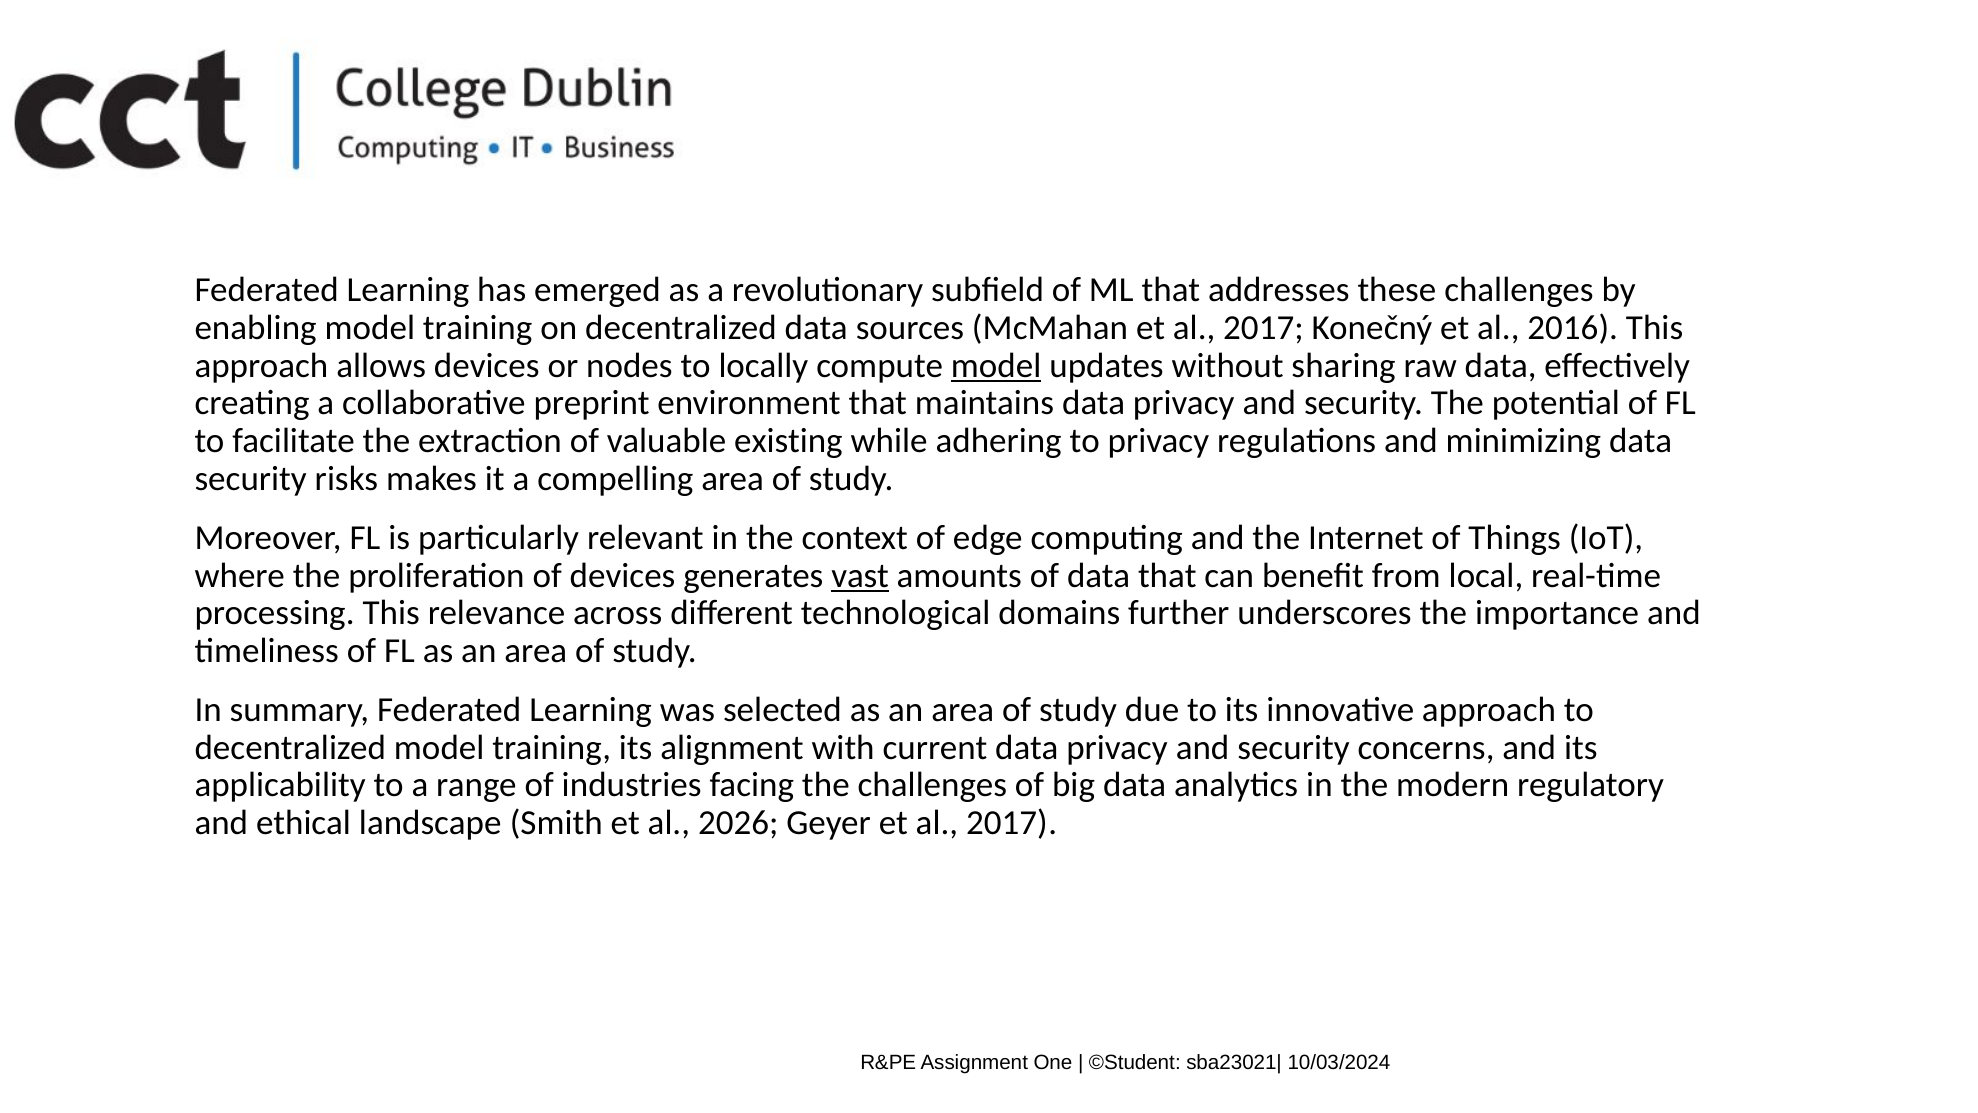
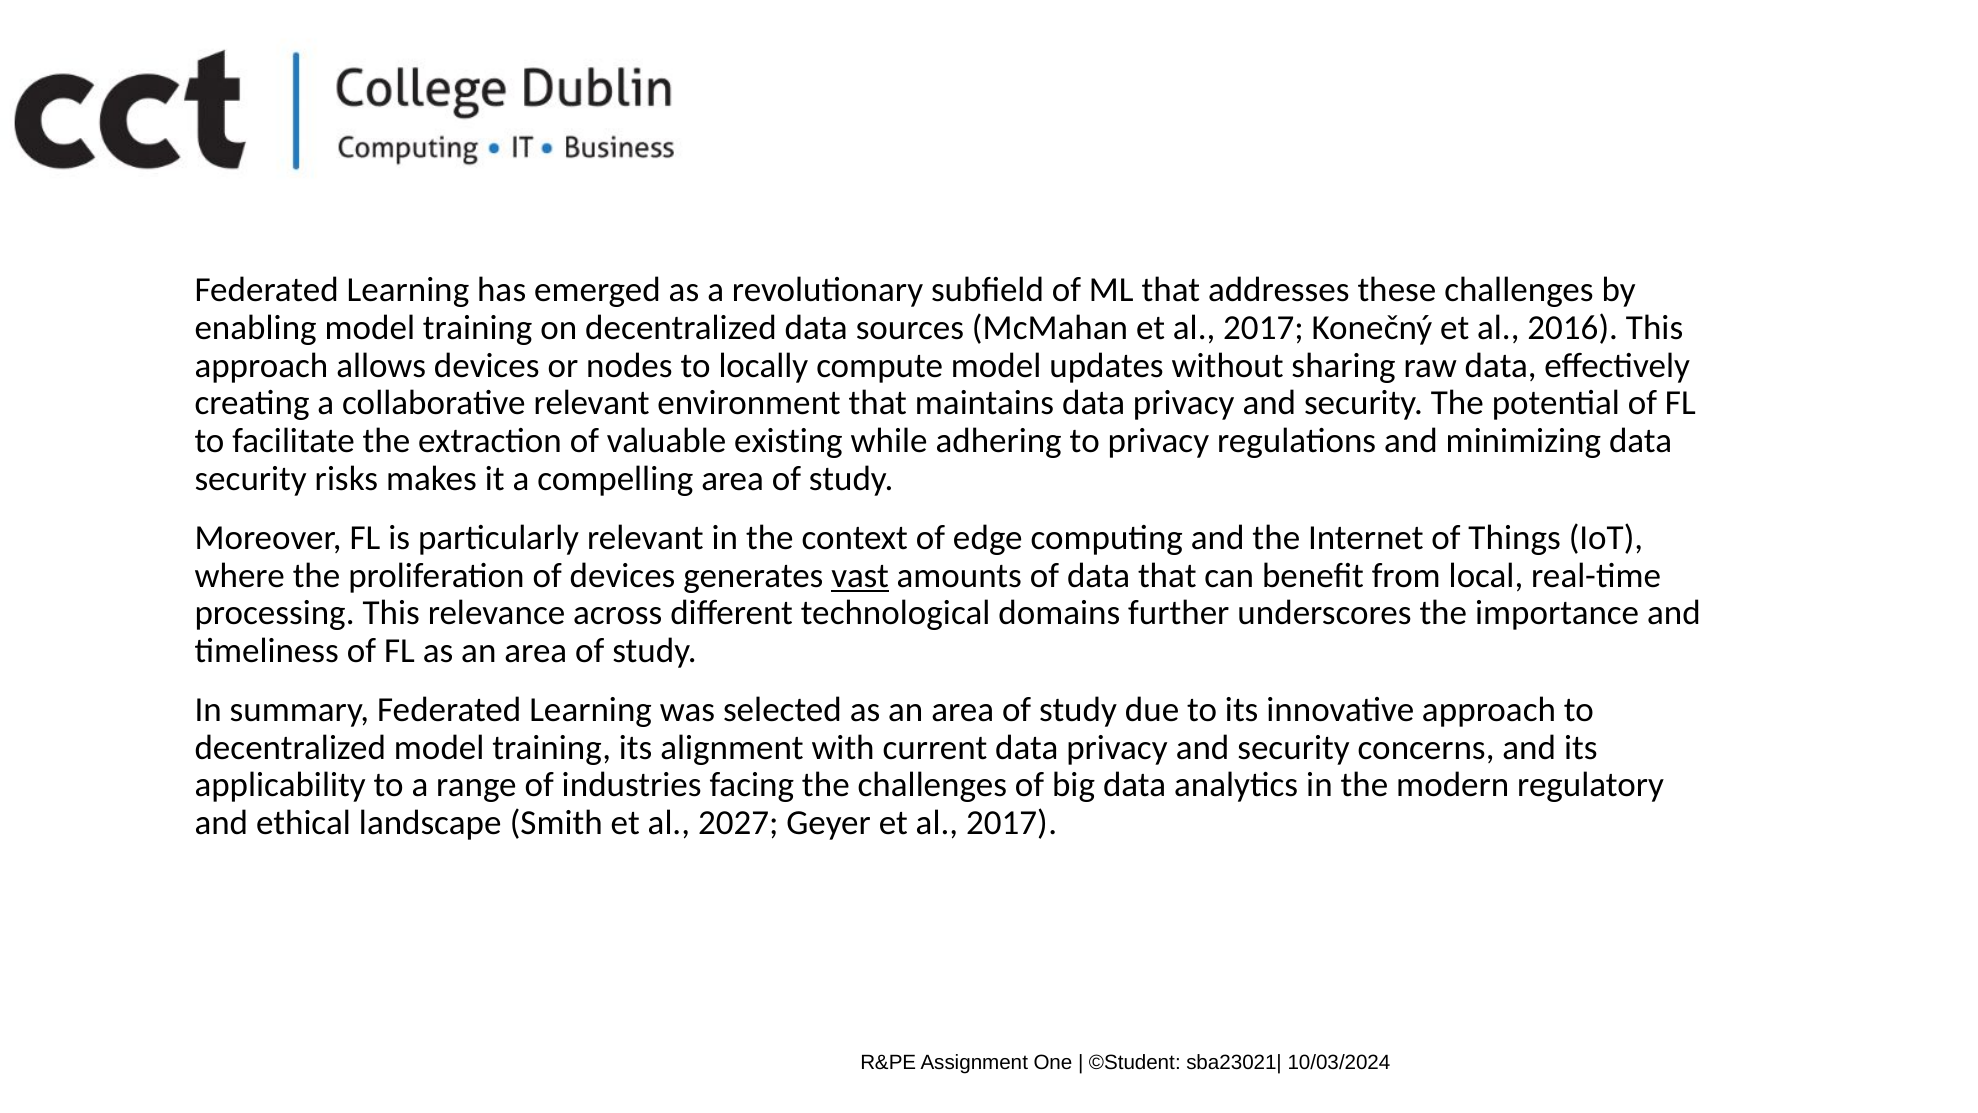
model at (996, 365) underline: present -> none
collaborative preprint: preprint -> relevant
2026: 2026 -> 2027
